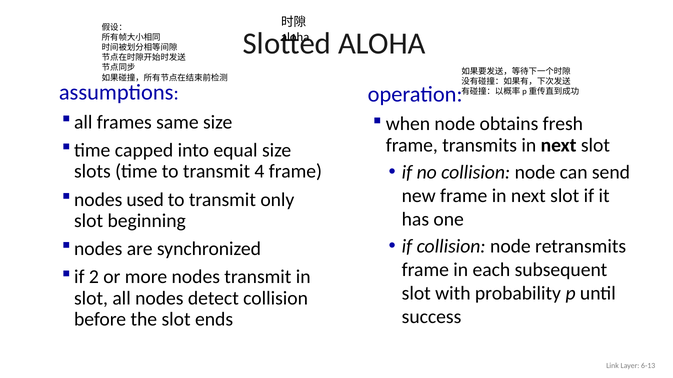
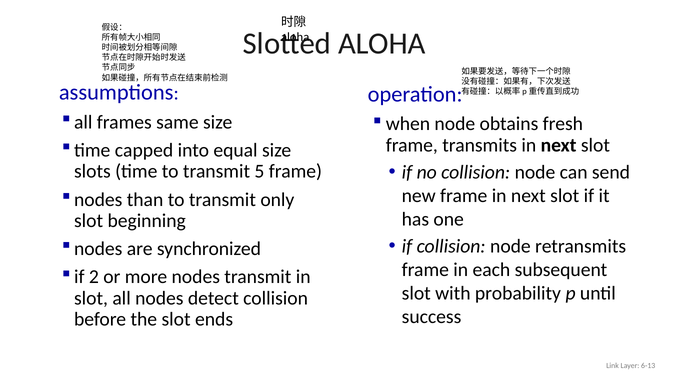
4: 4 -> 5
used: used -> than
